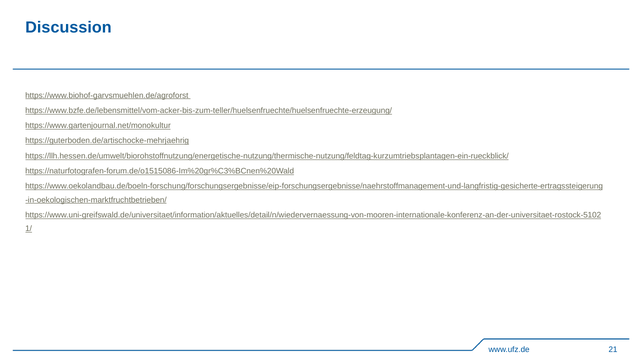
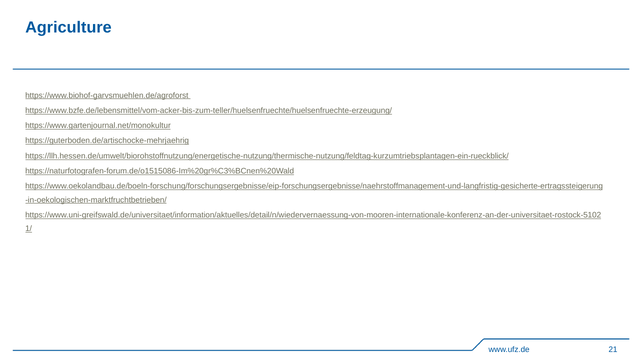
Discussion: Discussion -> Agriculture
